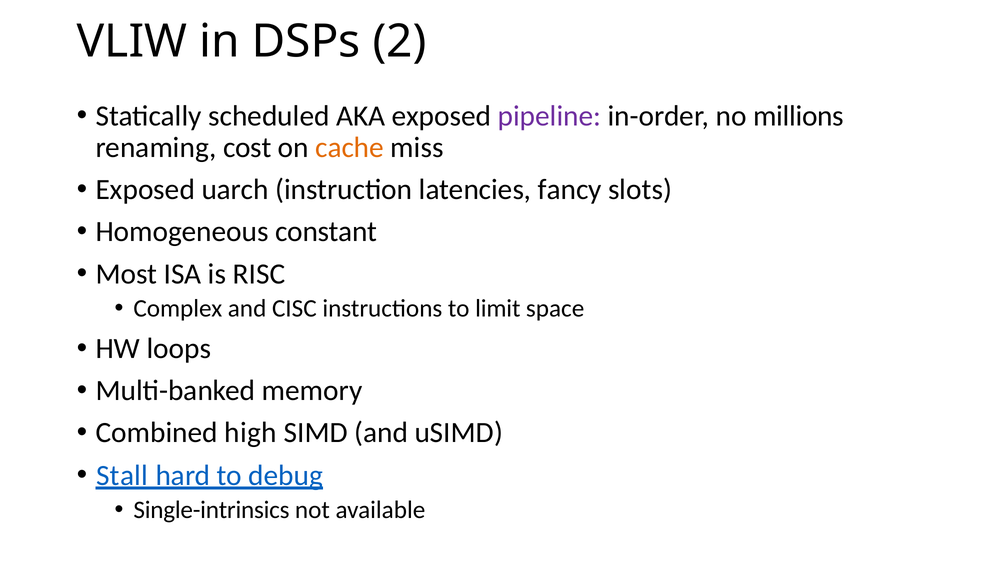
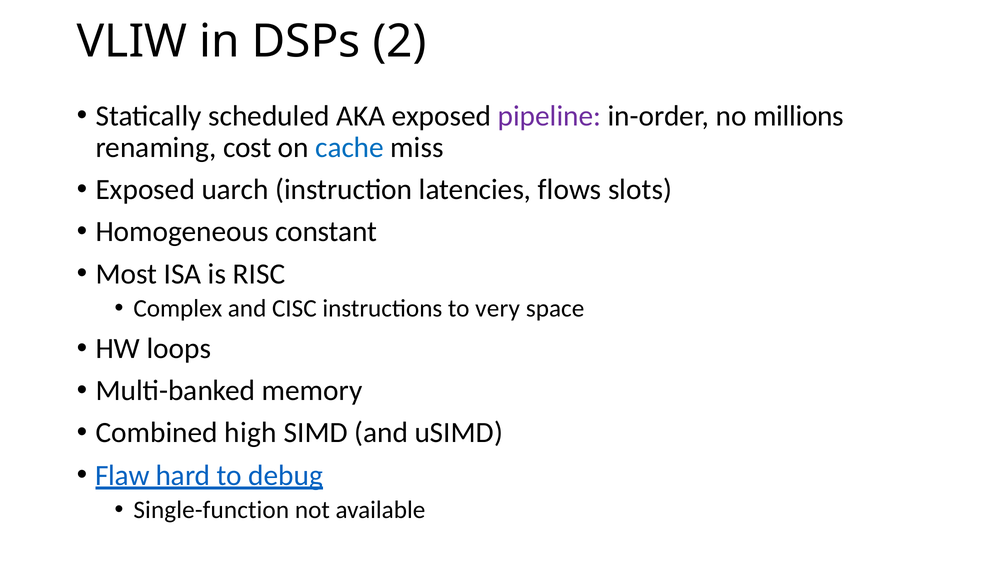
cache colour: orange -> blue
fancy: fancy -> flows
limit: limit -> very
Stall: Stall -> Flaw
Single-intrinsics: Single-intrinsics -> Single-function
